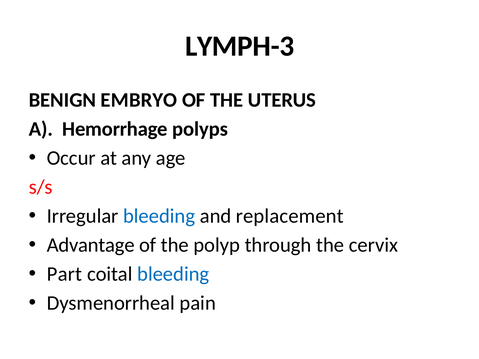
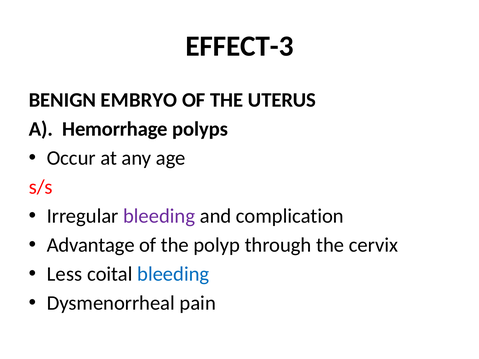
LYMPH-3: LYMPH-3 -> EFFECT-3
bleeding at (159, 216) colour: blue -> purple
replacement: replacement -> complication
Part: Part -> Less
